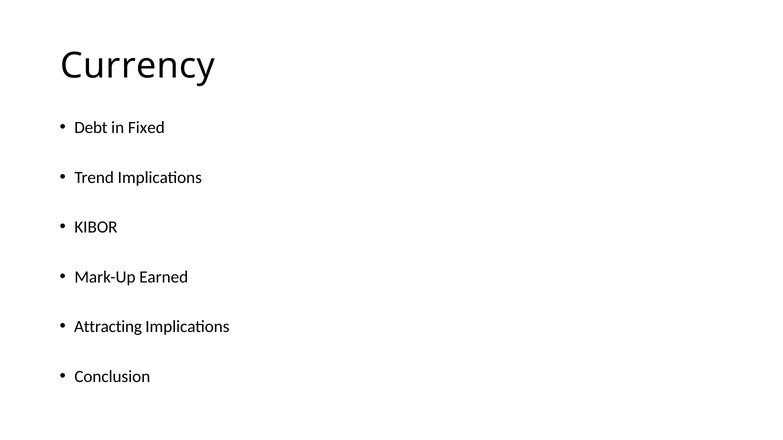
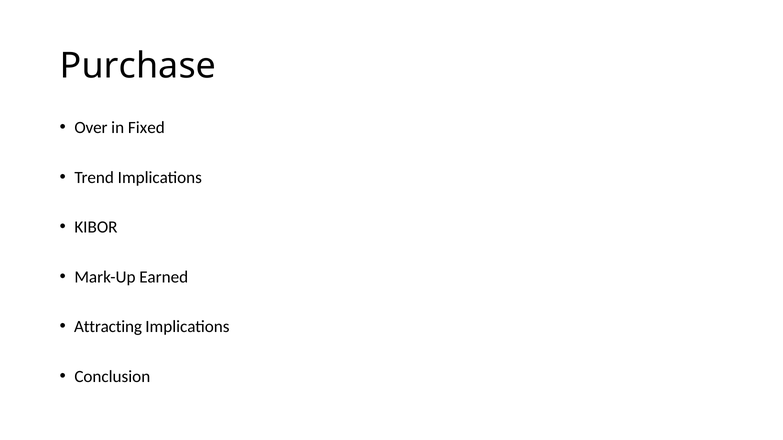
Currency: Currency -> Purchase
Debt: Debt -> Over
